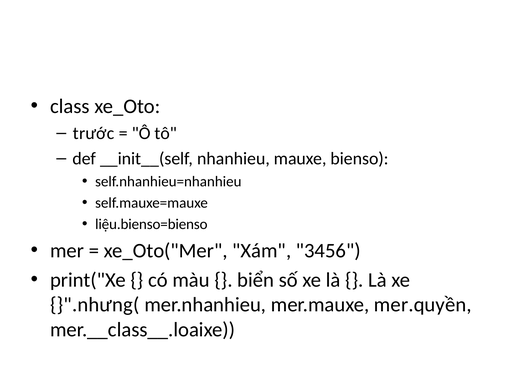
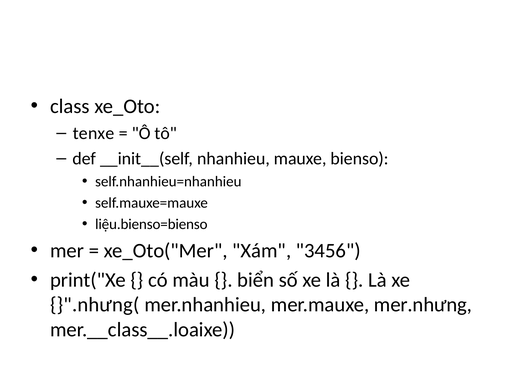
trước: trước -> tenxe
mer.quyền: mer.quyền -> mer.nhưng
